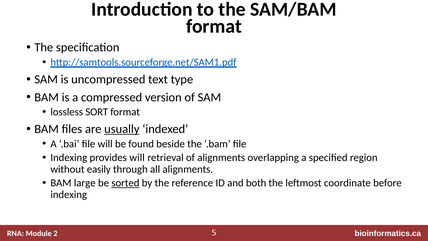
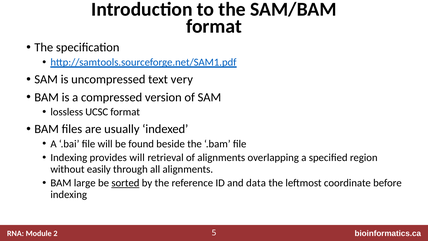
type: type -> very
SORT: SORT -> UCSC
usually underline: present -> none
both: both -> data
